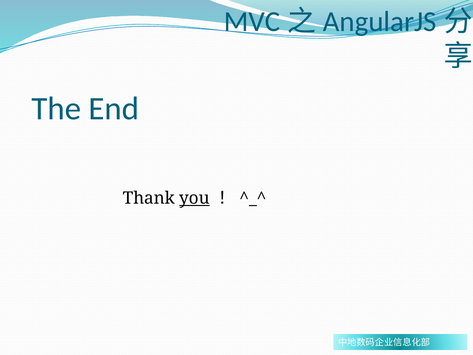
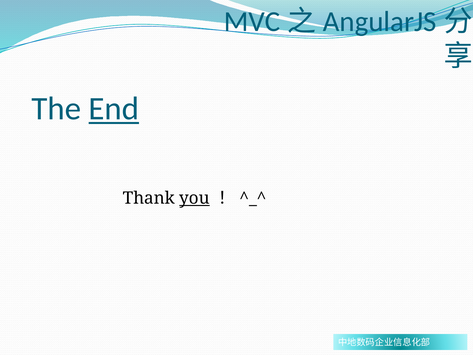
End underline: none -> present
